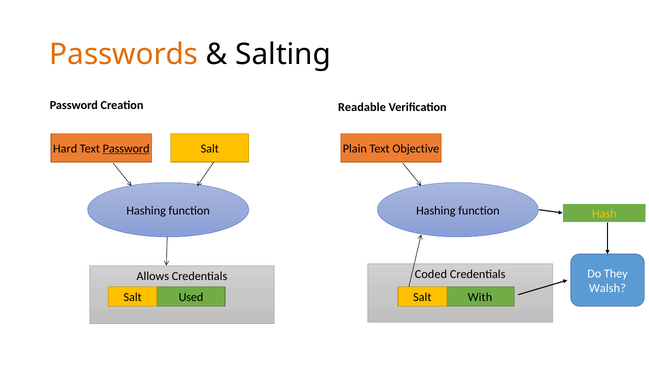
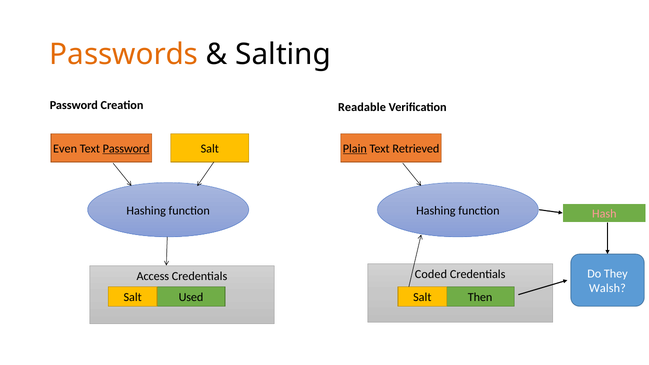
Hard: Hard -> Even
Plain underline: none -> present
Objective: Objective -> Retrieved
Hash colour: yellow -> pink
Allows: Allows -> Access
With: With -> Then
